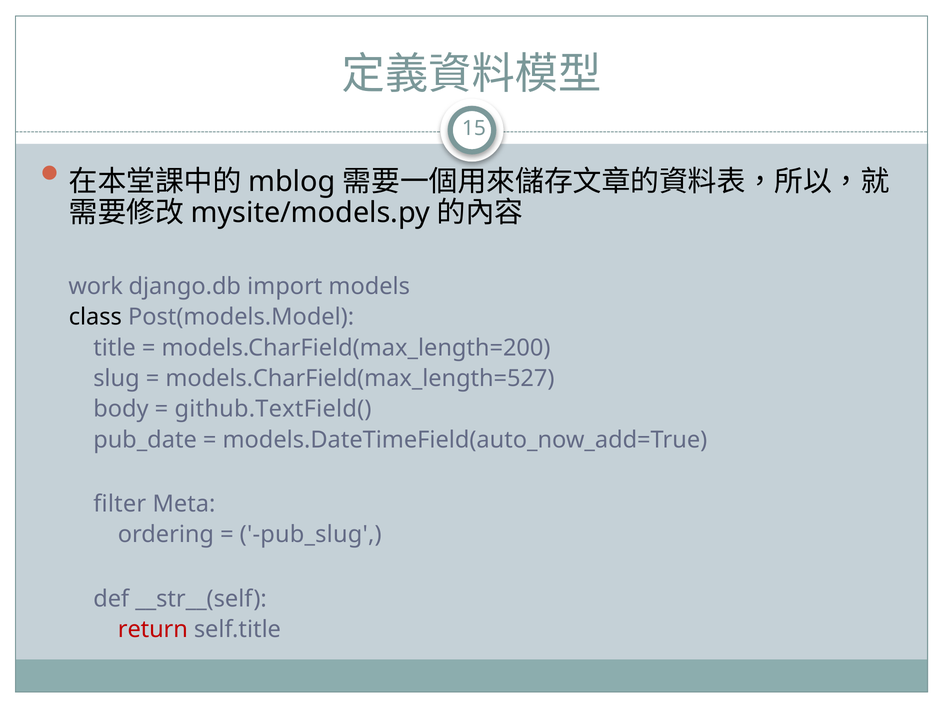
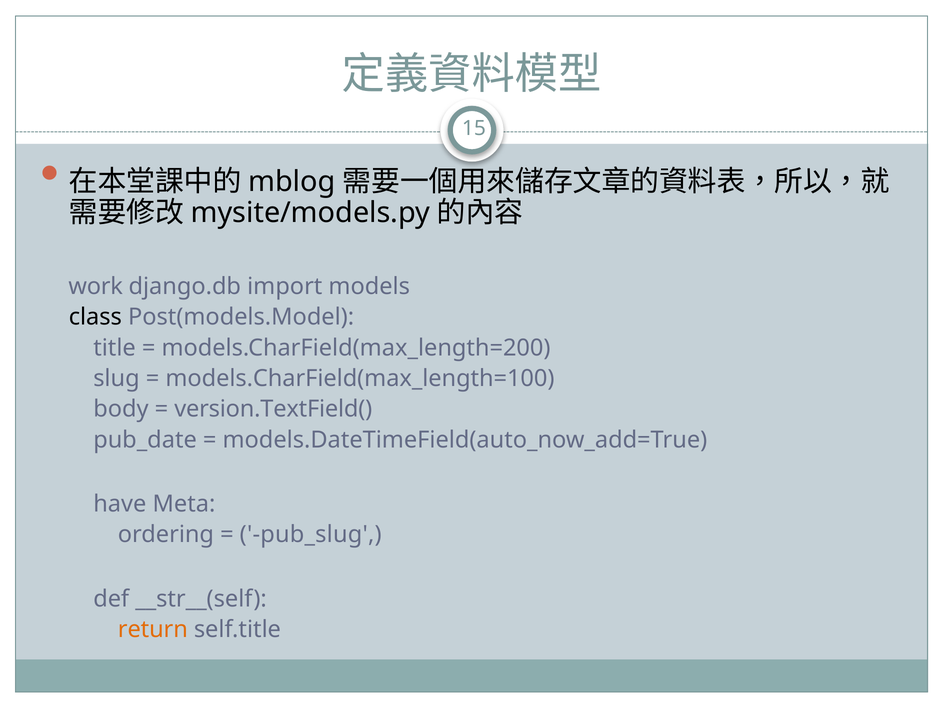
models.CharField(max_length=527: models.CharField(max_length=527 -> models.CharField(max_length=100
github.TextField(: github.TextField( -> version.TextField(
filter: filter -> have
return colour: red -> orange
